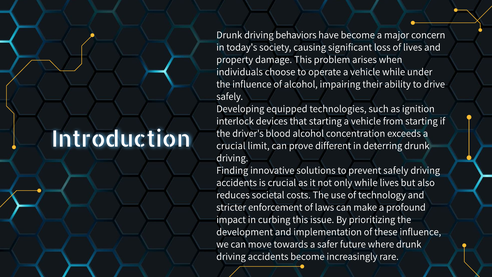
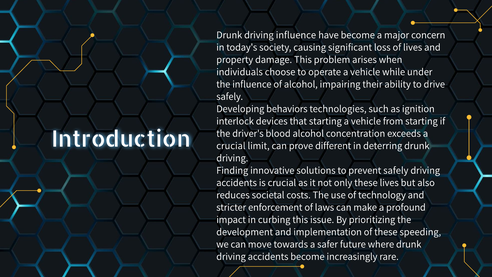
driving behaviors: behaviors -> influence
equipped: equipped -> behaviors
only while: while -> these
these influence: influence -> speeding
